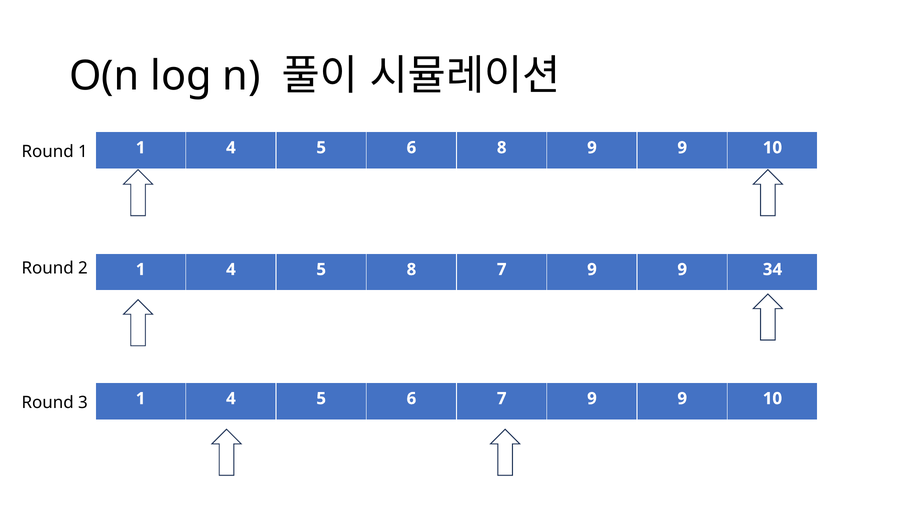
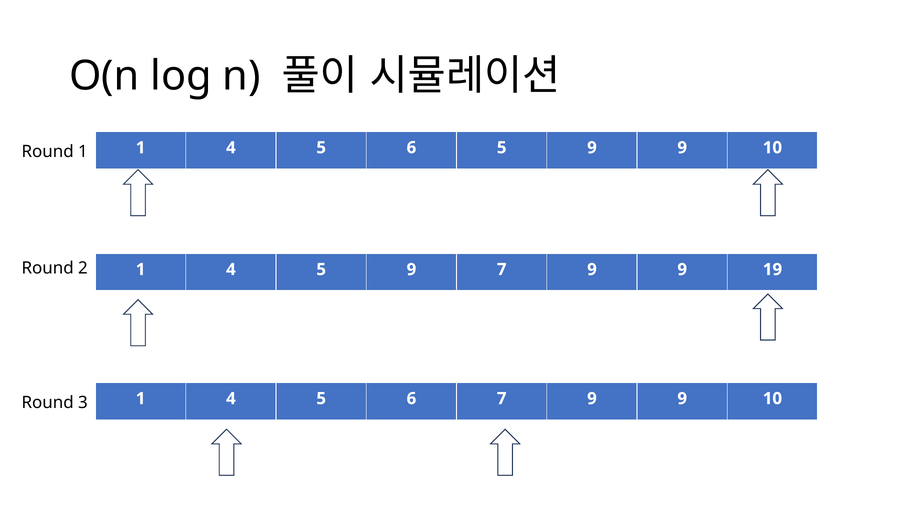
6 8: 8 -> 5
4 5 8: 8 -> 9
34: 34 -> 19
